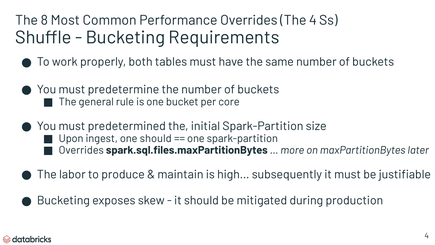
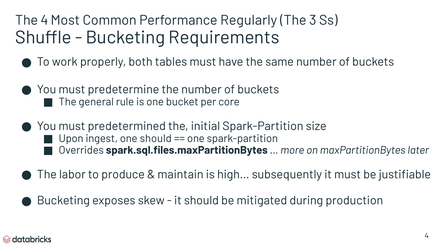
The 8: 8 -> 4
Performance Overrides: Overrides -> Regularly
The 4: 4 -> 3
